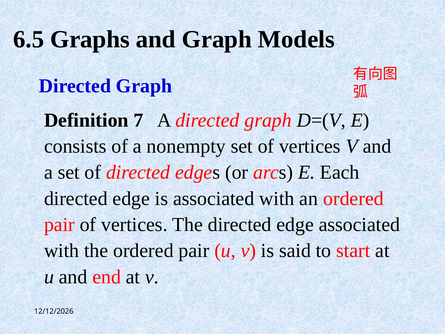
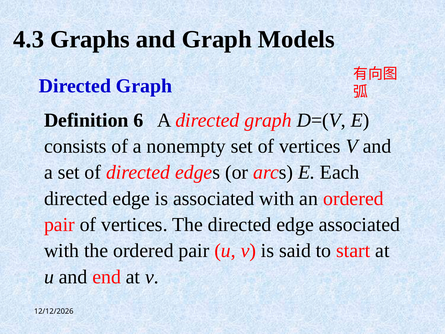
6.5: 6.5 -> 4.3
7: 7 -> 6
